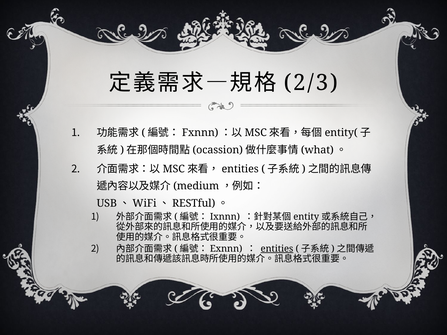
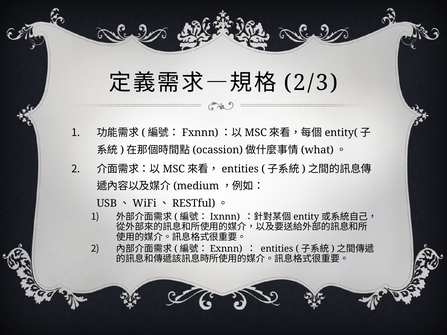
entities underline: present -> none
